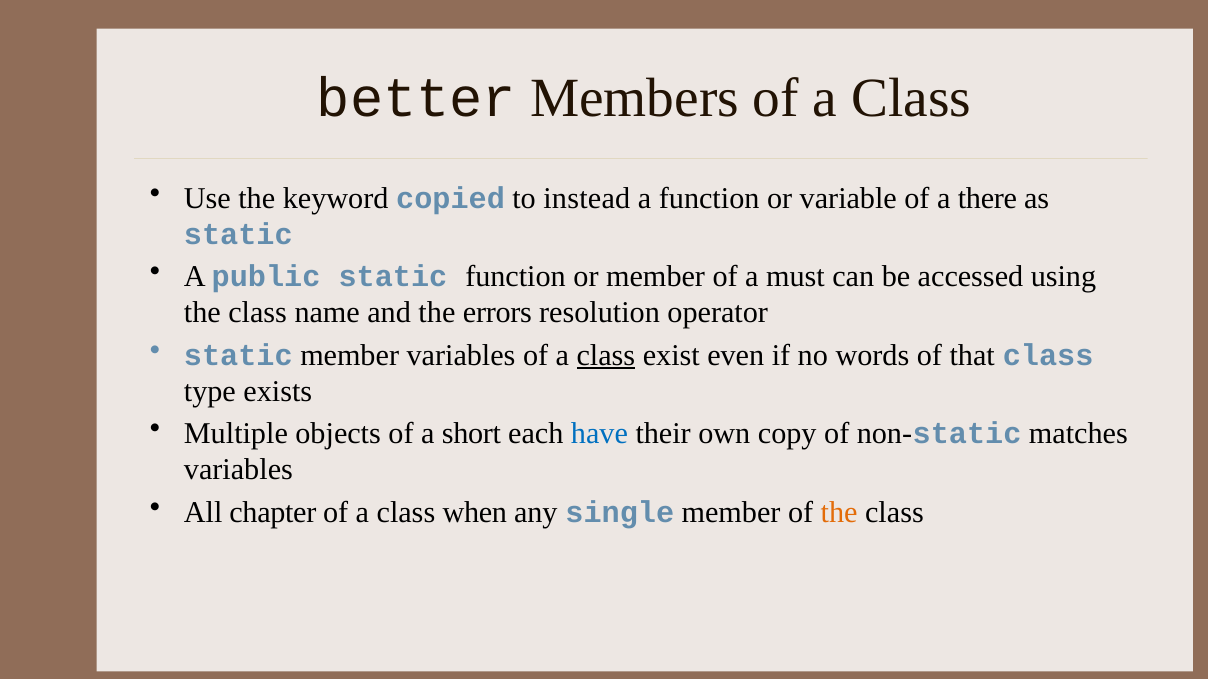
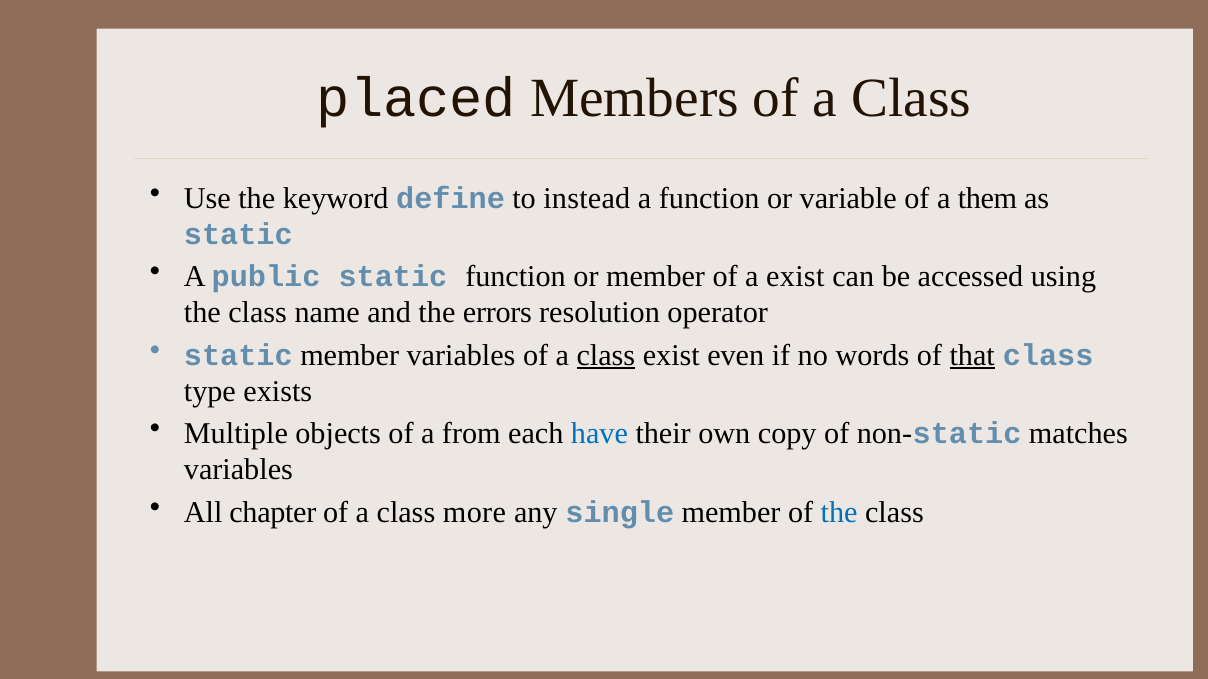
better: better -> placed
copied: copied -> define
there: there -> them
a must: must -> exist
that underline: none -> present
short: short -> from
when: when -> more
the at (839, 512) colour: orange -> blue
